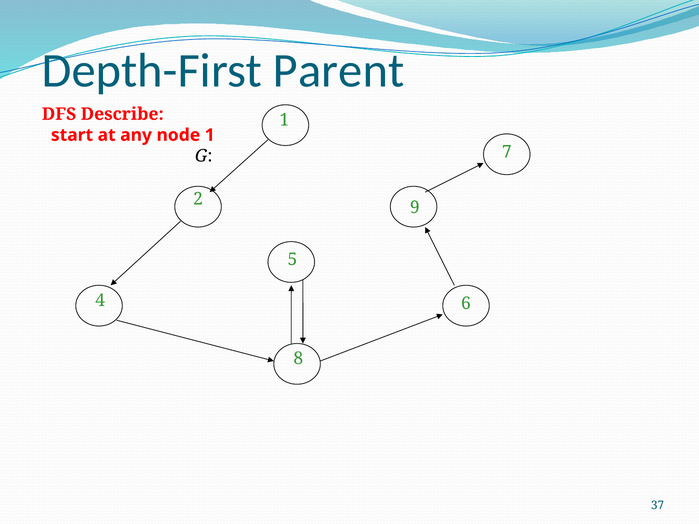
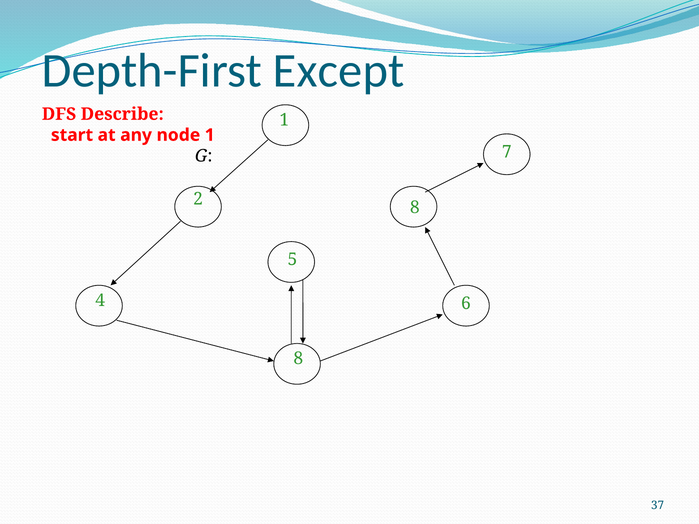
Parent: Parent -> Except
2 9: 9 -> 8
